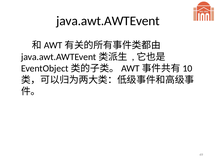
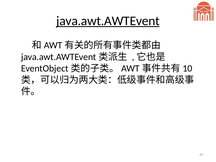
java.awt.AWTEvent underline: none -> present
